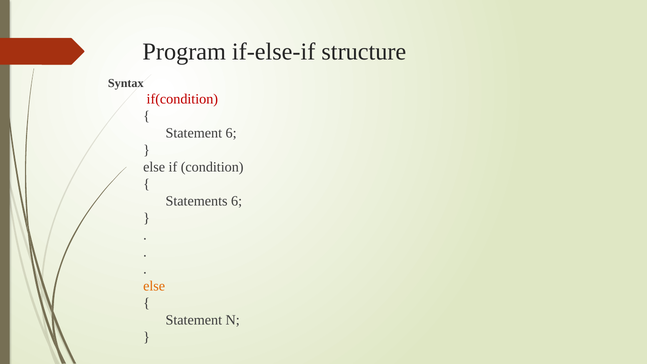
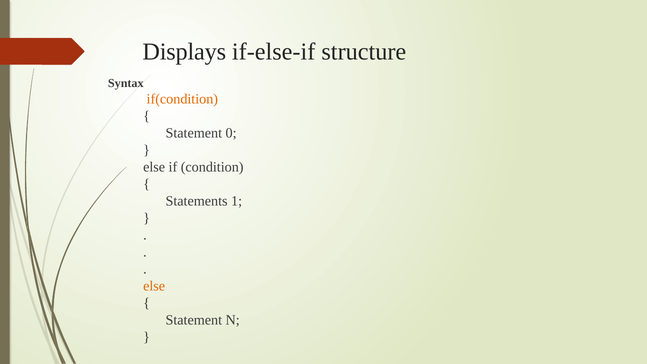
Program: Program -> Displays
if(condition colour: red -> orange
Statement 6: 6 -> 0
Statements 6: 6 -> 1
